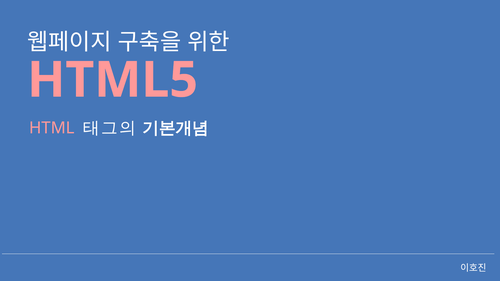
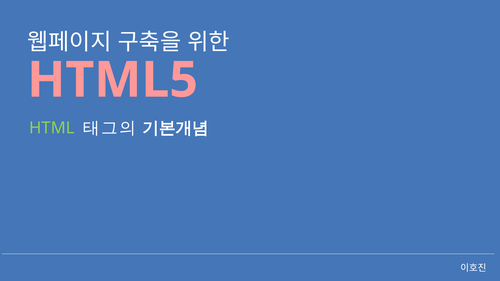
HTML colour: pink -> light green
